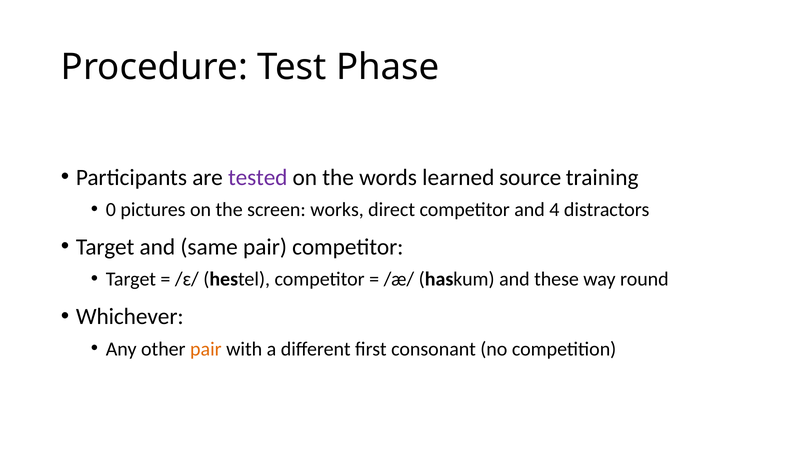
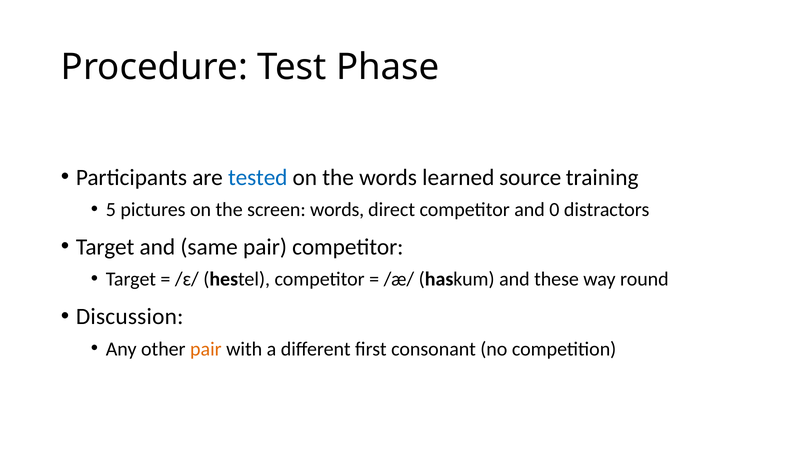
tested colour: purple -> blue
0: 0 -> 5
screen works: works -> words
4: 4 -> 0
Whichever: Whichever -> Discussion
